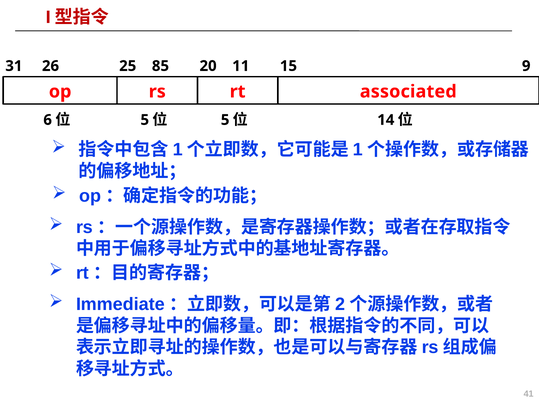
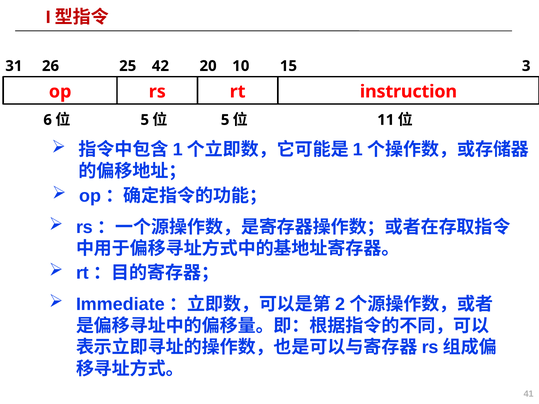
85: 85 -> 42
11: 11 -> 10
9: 9 -> 3
associated: associated -> instruction
14: 14 -> 11
